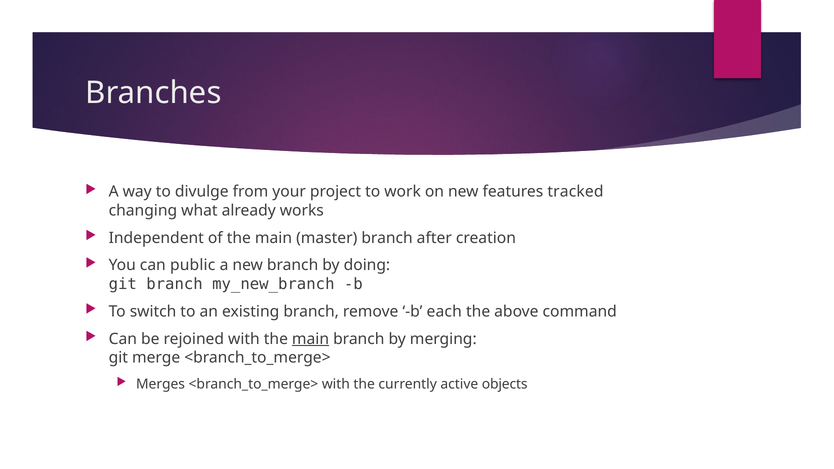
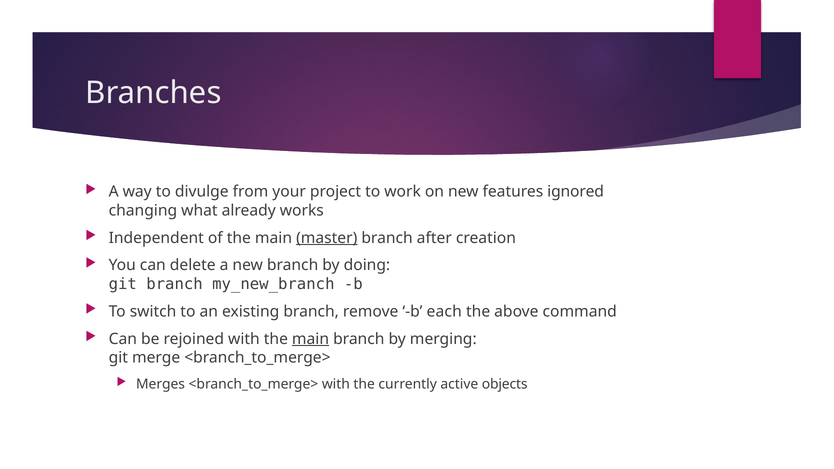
tracked: tracked -> ignored
master underline: none -> present
public: public -> delete
